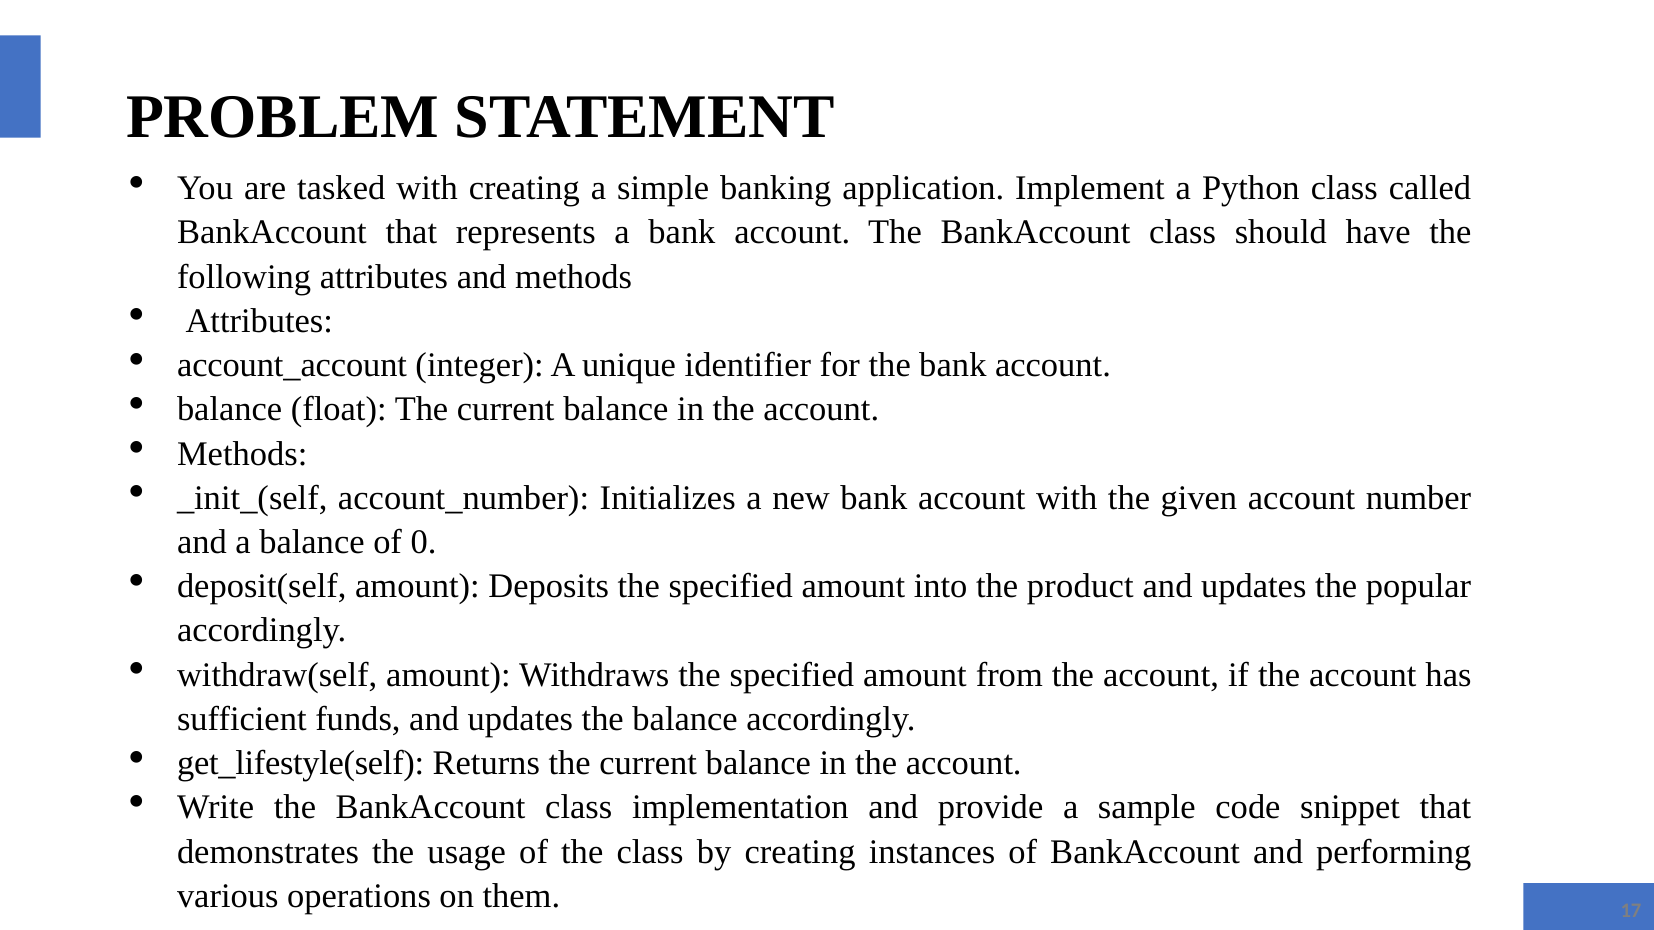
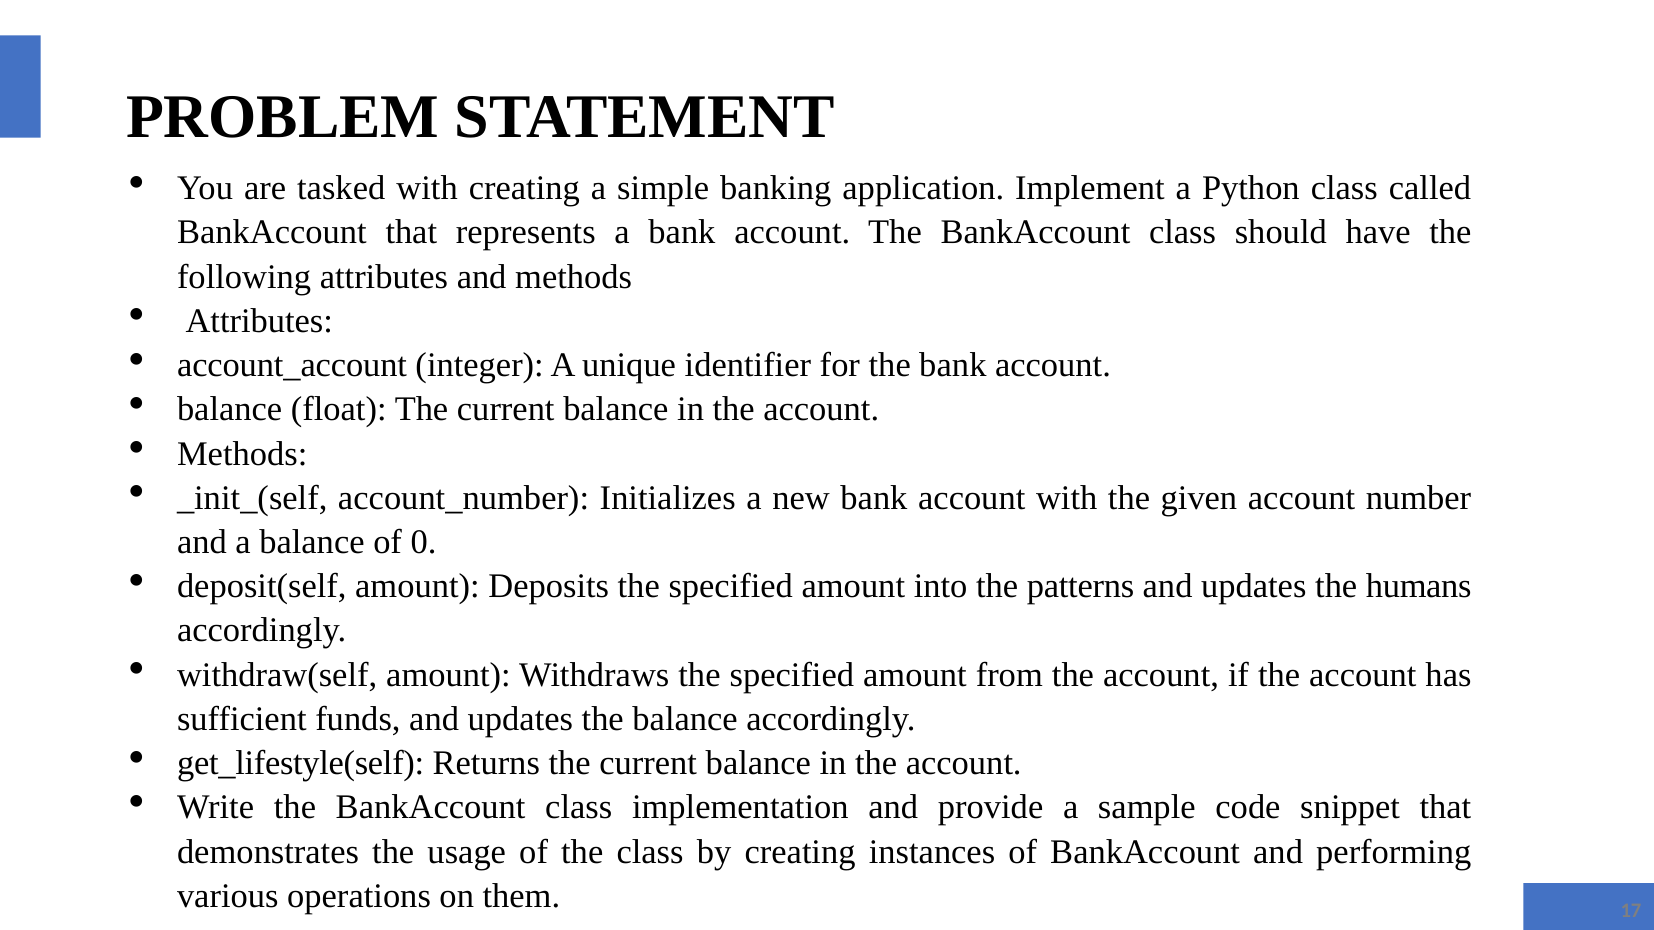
product: product -> patterns
popular: popular -> humans
